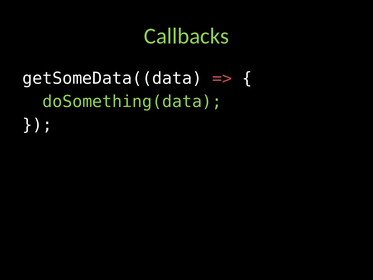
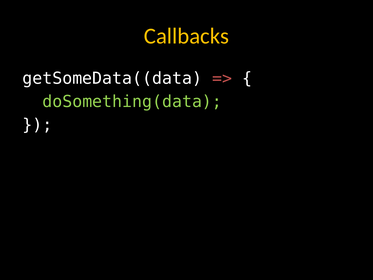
Callbacks colour: light green -> yellow
